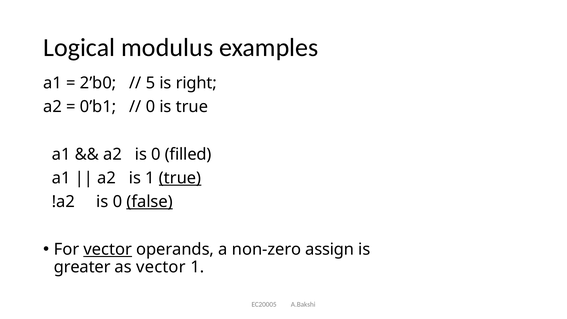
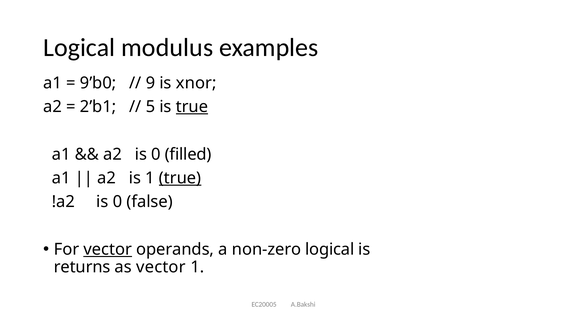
2’b0: 2’b0 -> 9’b0
5: 5 -> 9
right: right -> xnor
0’b1: 0’b1 -> 2’b1
0 at (150, 107): 0 -> 5
true at (192, 107) underline: none -> present
false underline: present -> none
non-zero assign: assign -> logical
greater: greater -> returns
